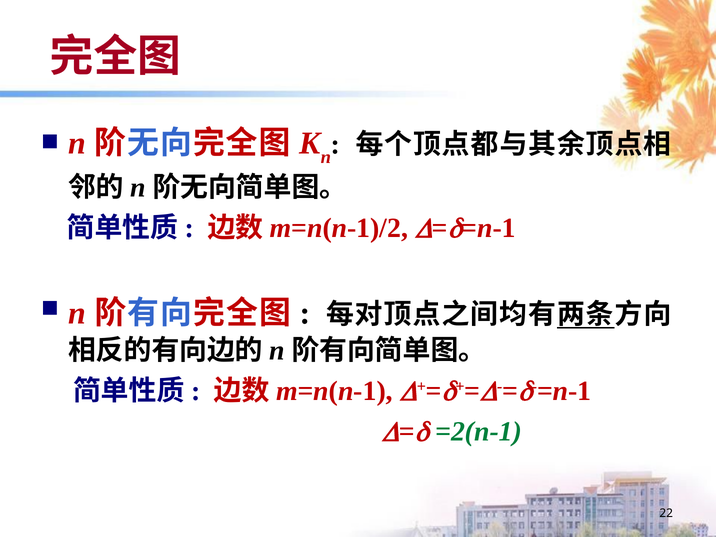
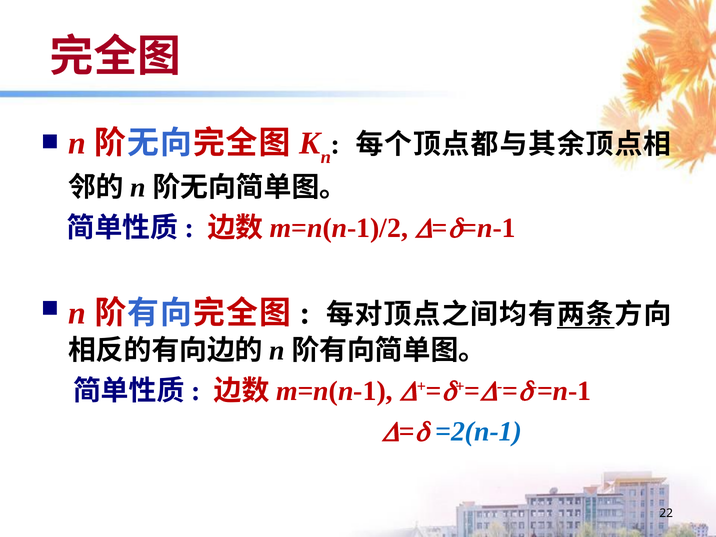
=2(n-1 colour: green -> blue
